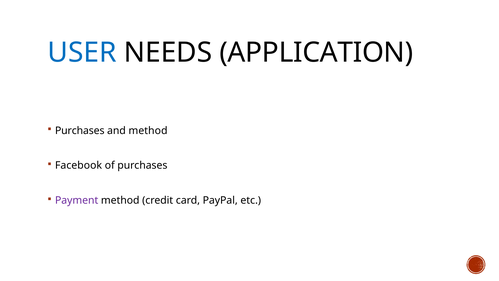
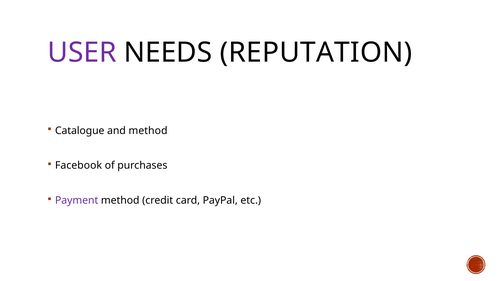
USER colour: blue -> purple
APPLICATION: APPLICATION -> REPUTATION
Purchases at (80, 130): Purchases -> Catalogue
